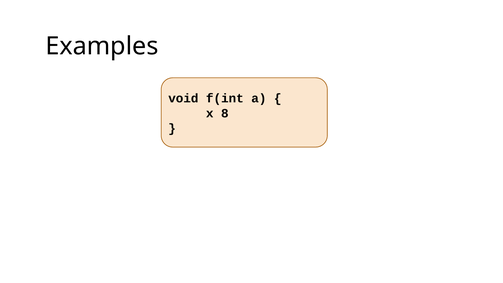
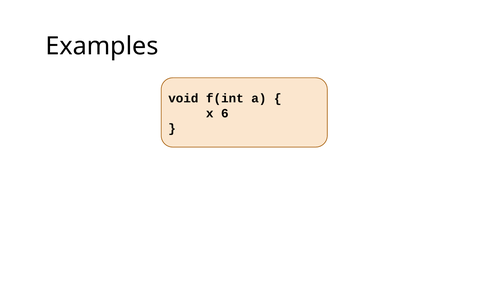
8: 8 -> 6
